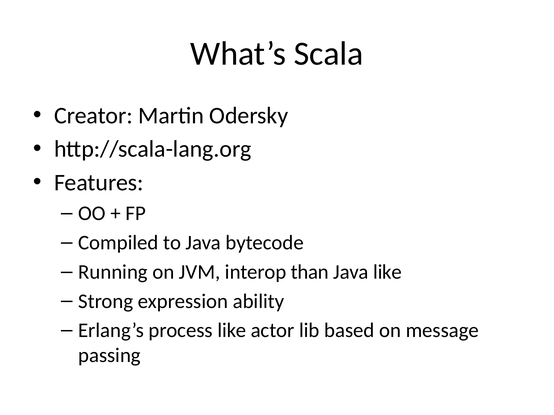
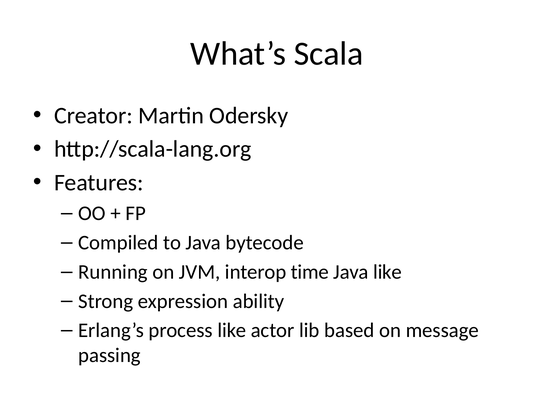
than: than -> time
